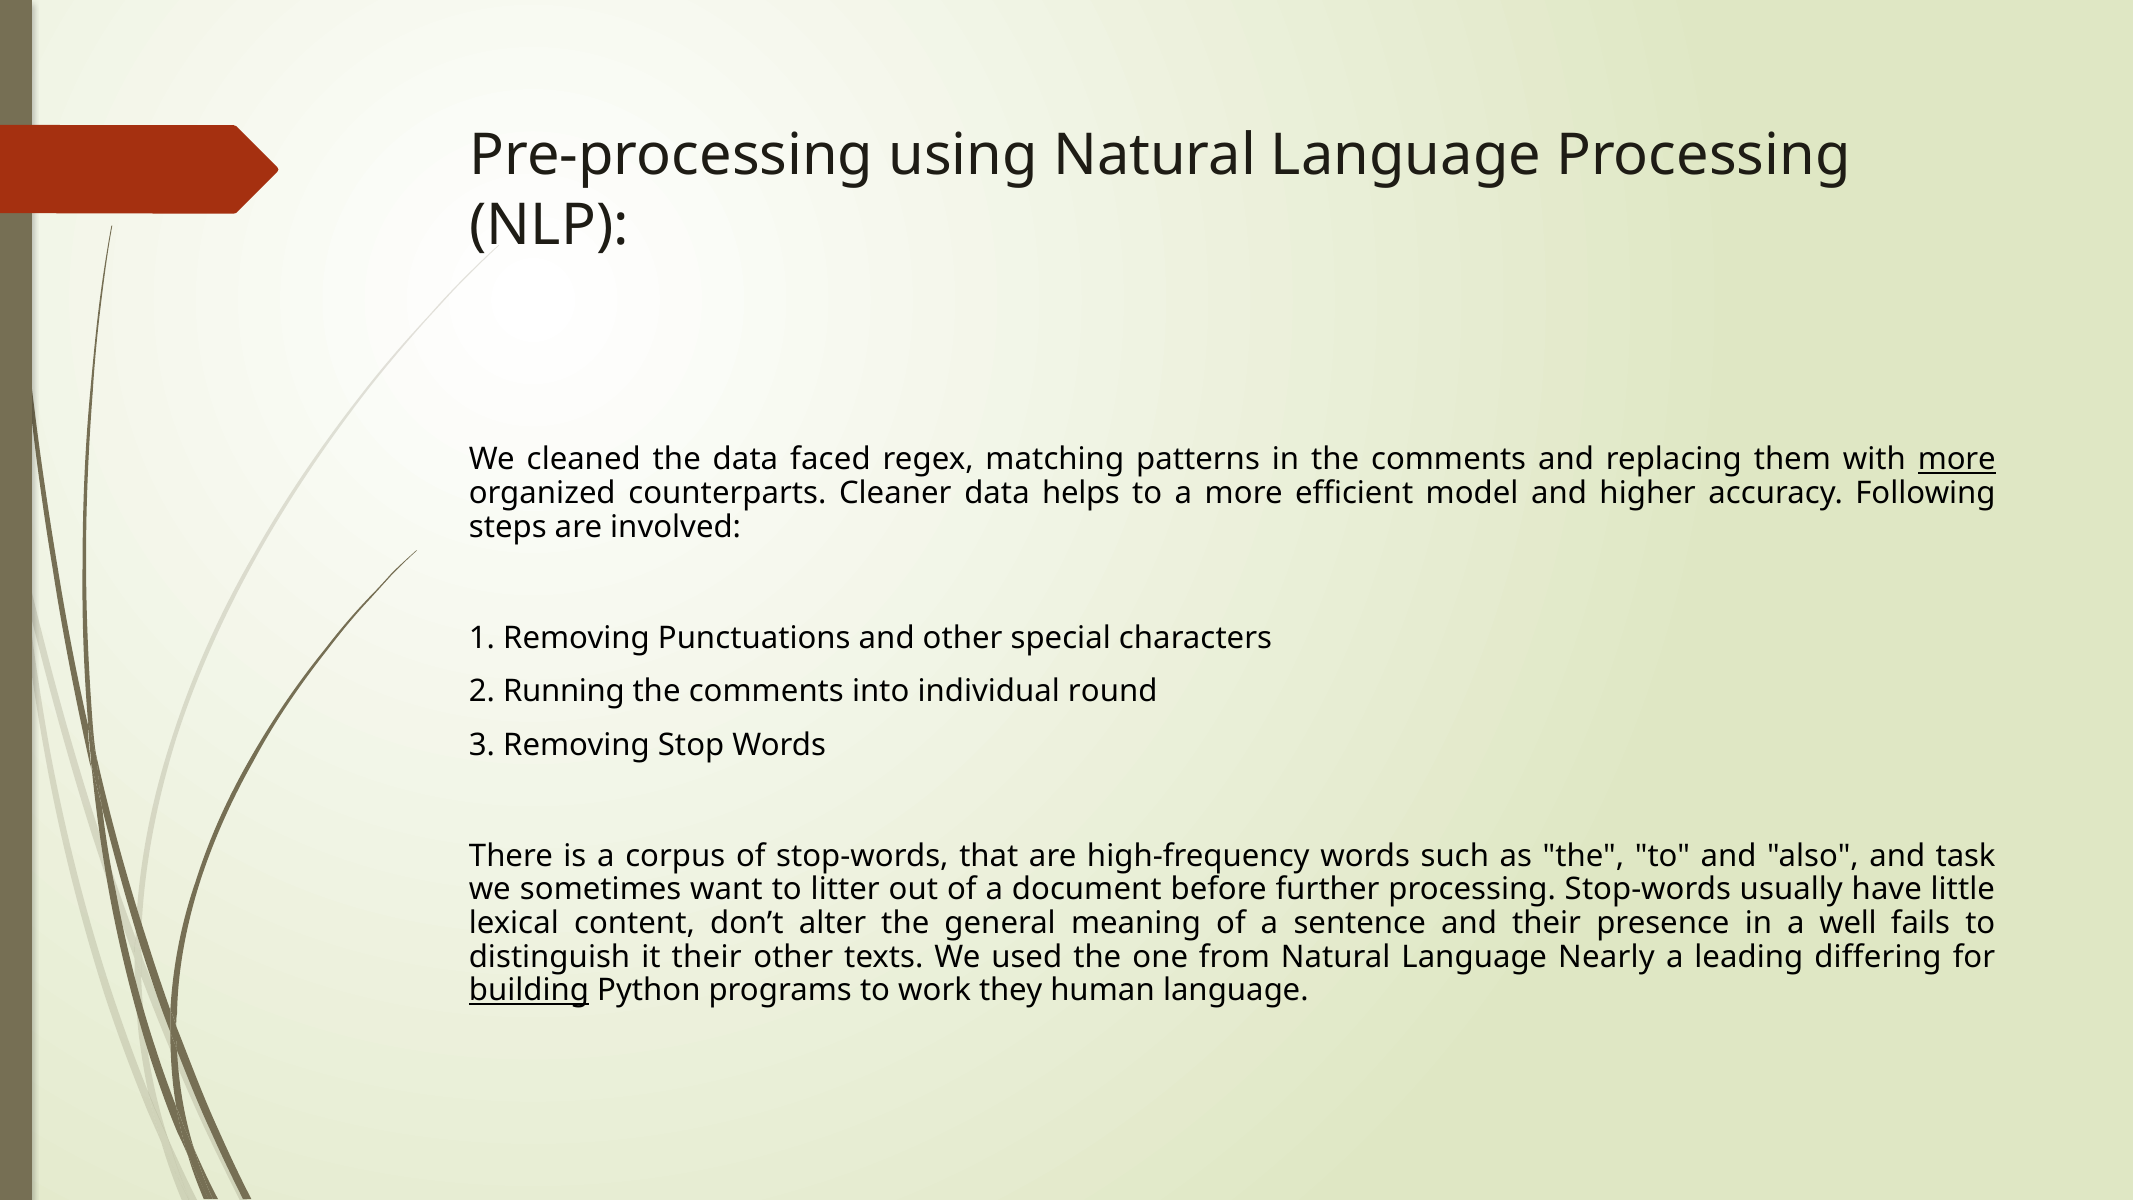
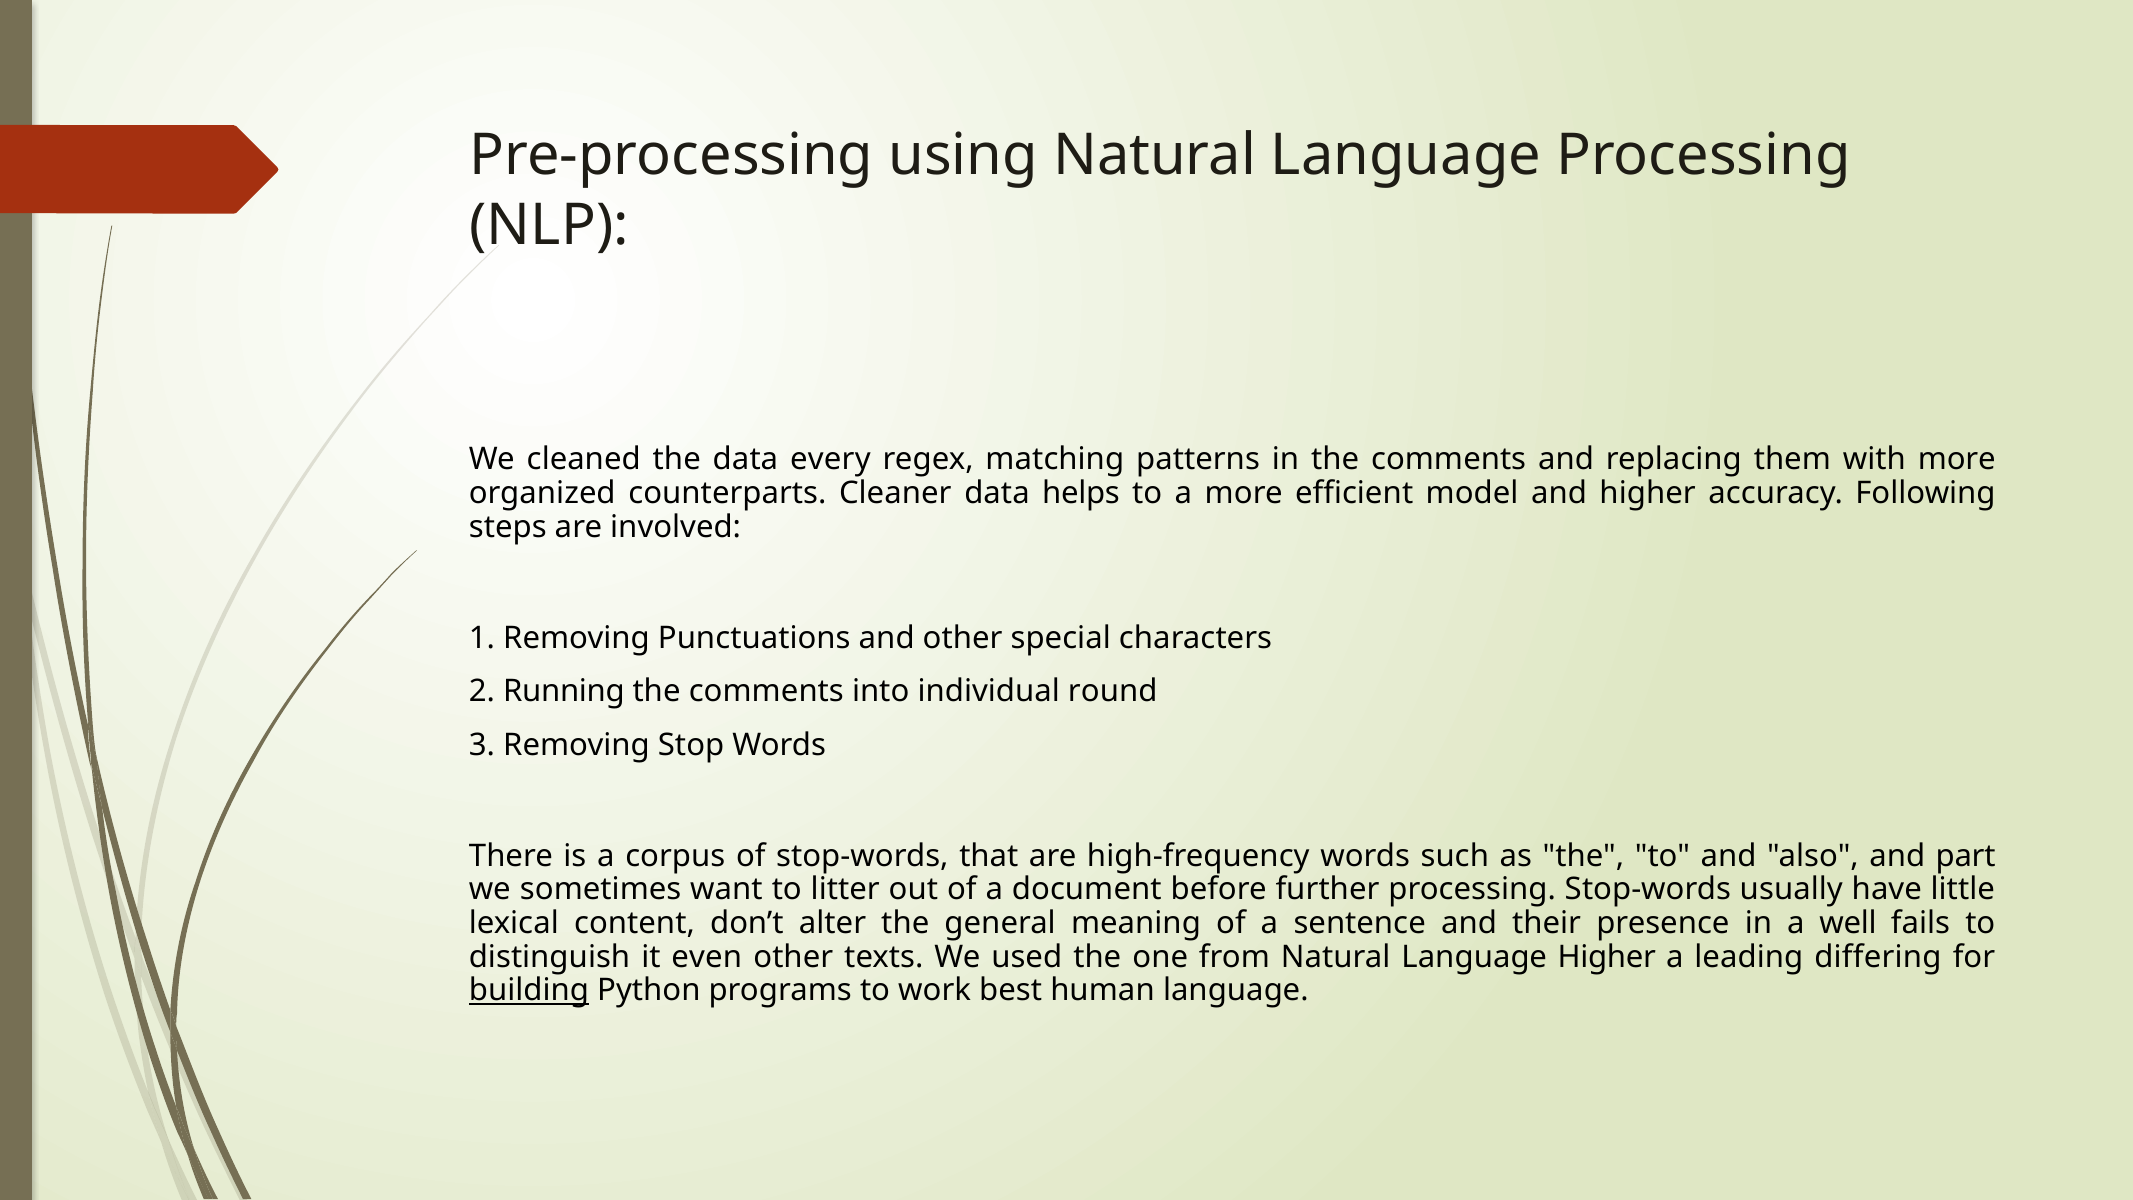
faced: faced -> every
more at (1957, 459) underline: present -> none
task: task -> part
it their: their -> even
Language Nearly: Nearly -> Higher
they: they -> best
